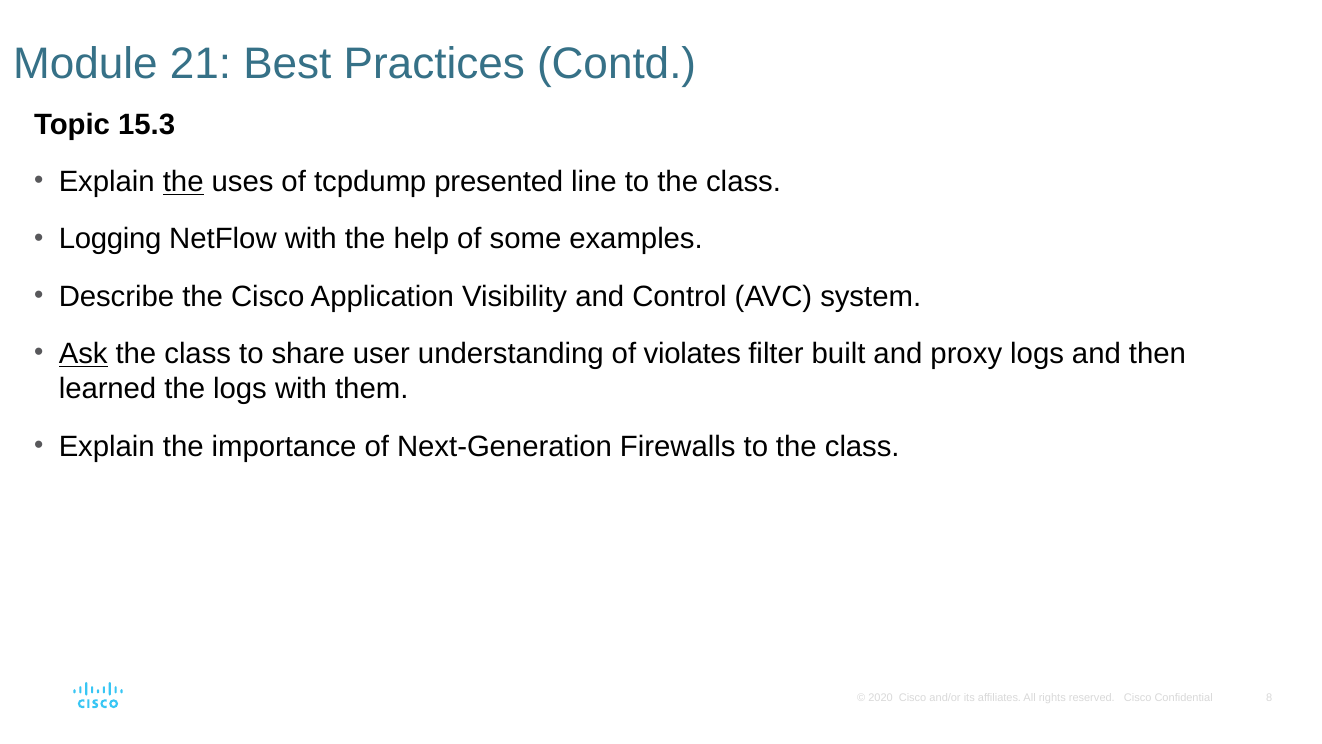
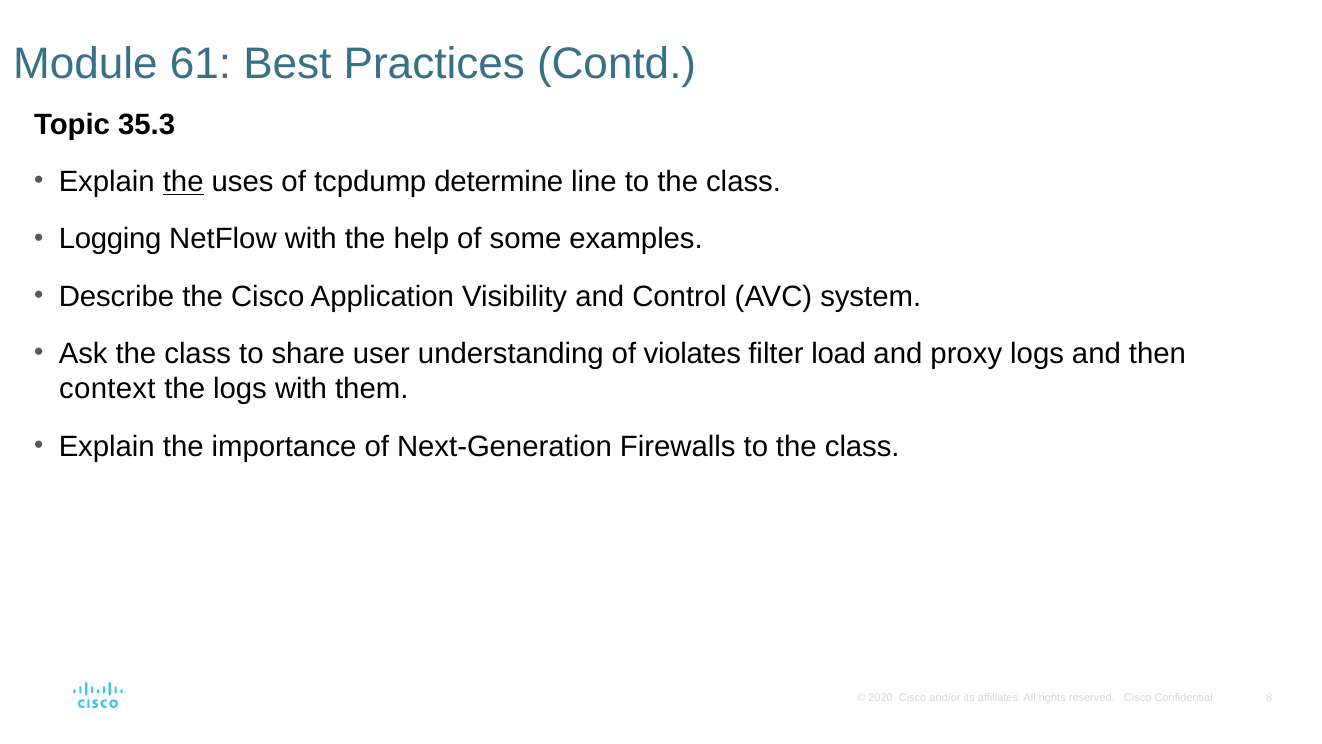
21: 21 -> 61
15.3: 15.3 -> 35.3
presented: presented -> determine
Ask underline: present -> none
built: built -> load
learned: learned -> context
